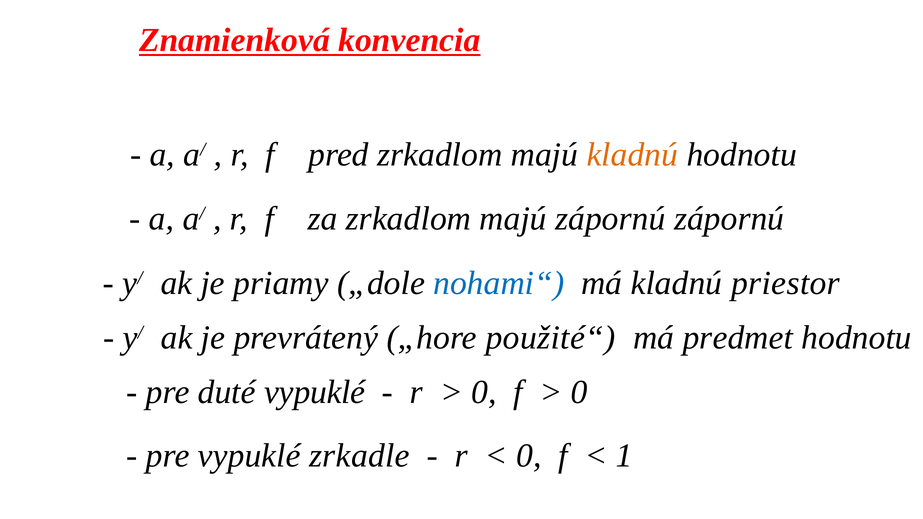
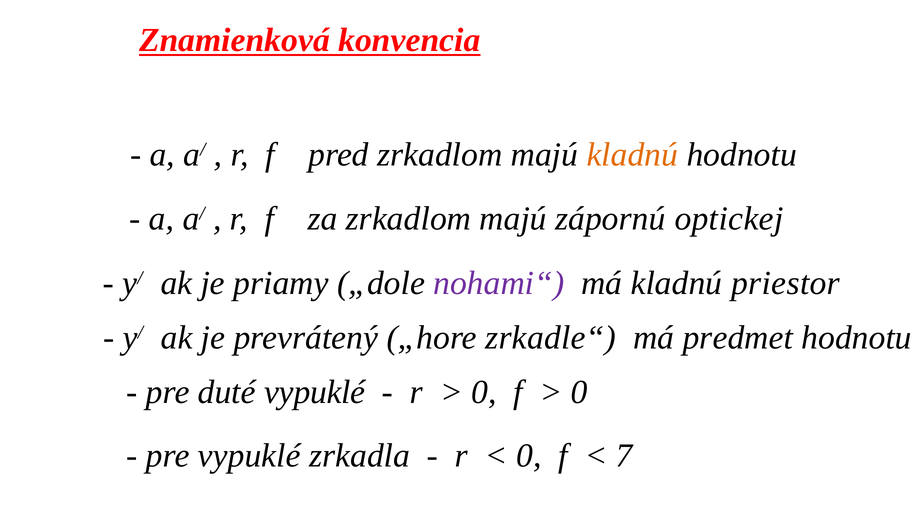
zápornú zápornú: zápornú -> optickej
nohami“ colour: blue -> purple
použité“: použité“ -> zrkadle“
zrkadle: zrkadle -> zrkadla
1: 1 -> 7
